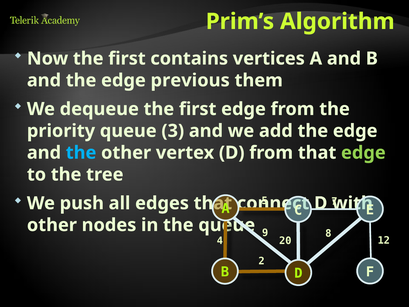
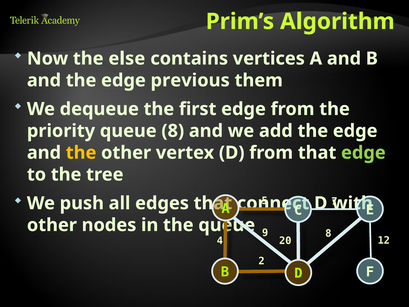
Now the first: first -> else
queue 3: 3 -> 8
the at (81, 153) colour: light blue -> yellow
